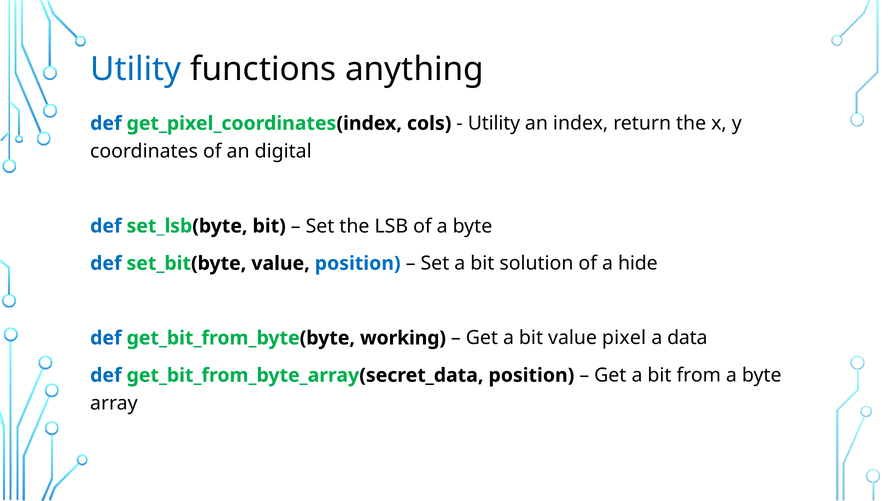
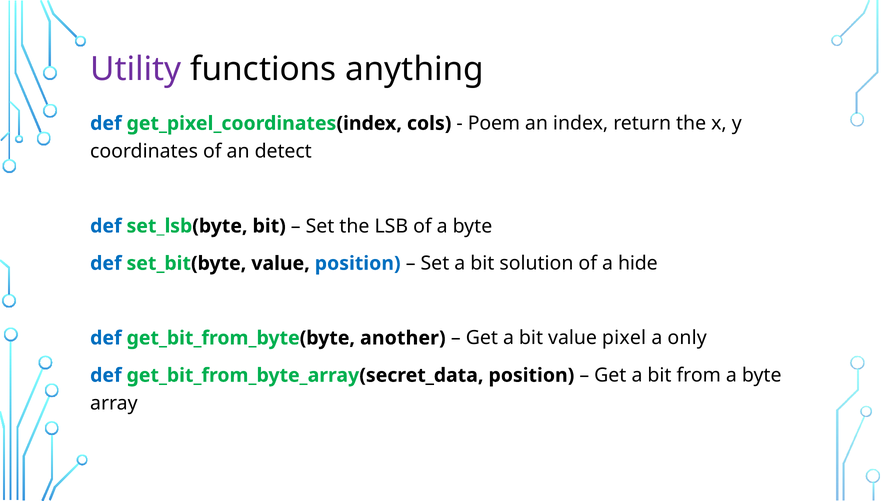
Utility at (136, 69) colour: blue -> purple
Utility at (494, 123): Utility -> Poem
digital: digital -> detect
working: working -> another
data: data -> only
